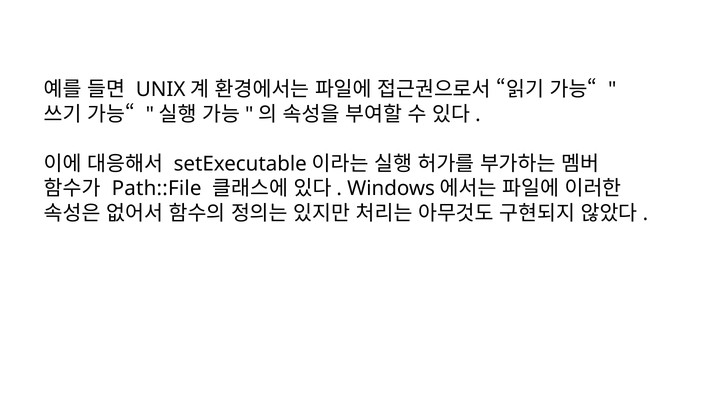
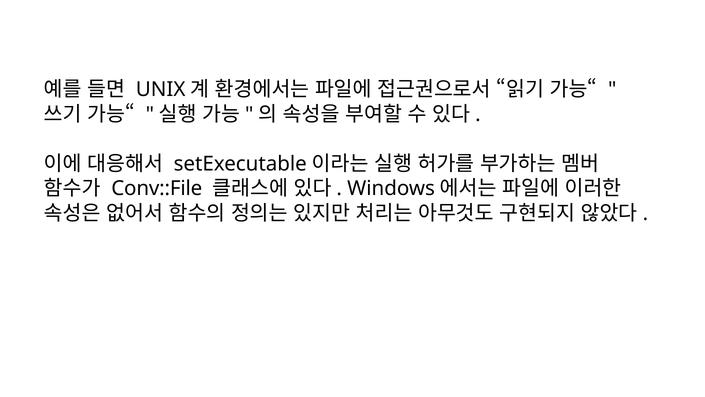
Path::File: Path::File -> Conv::File
